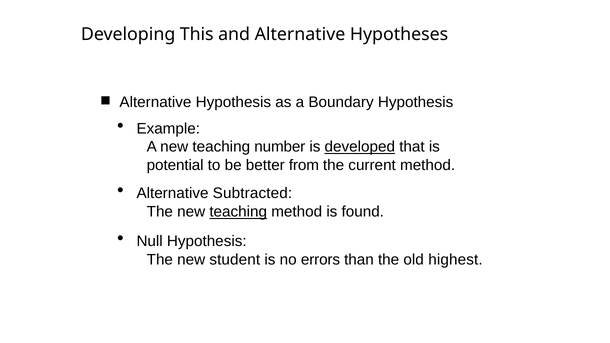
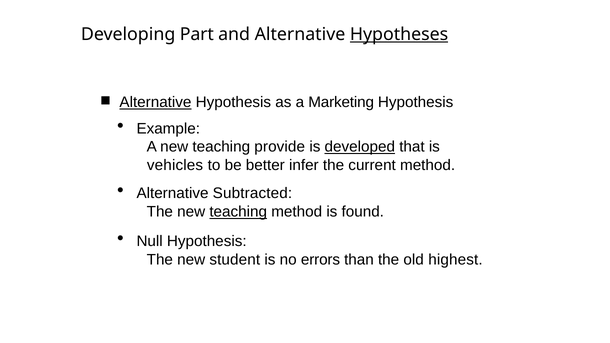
This: This -> Part
Hypotheses underline: none -> present
Alternative at (155, 102) underline: none -> present
Boundary: Boundary -> Marketing
number: number -> provide
potential: potential -> vehicles
from: from -> infer
